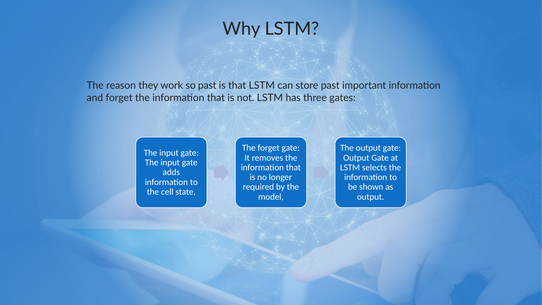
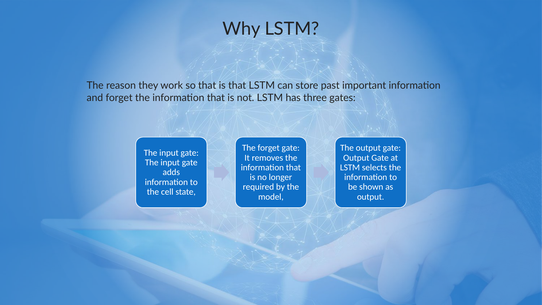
so past: past -> that
